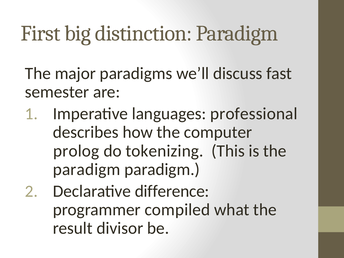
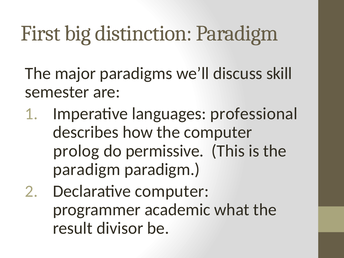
fast: fast -> skill
tokenizing: tokenizing -> permissive
Declarative difference: difference -> computer
compiled: compiled -> academic
